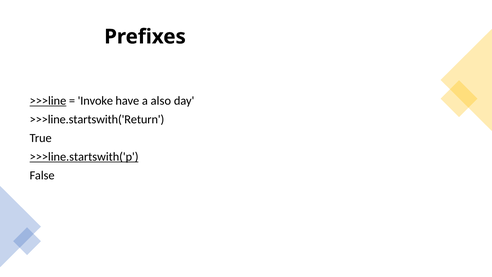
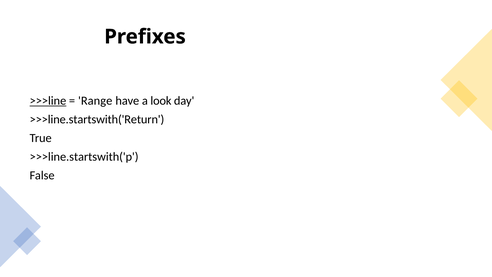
Invoke: Invoke -> Range
also: also -> look
>>>line.startswith('p underline: present -> none
